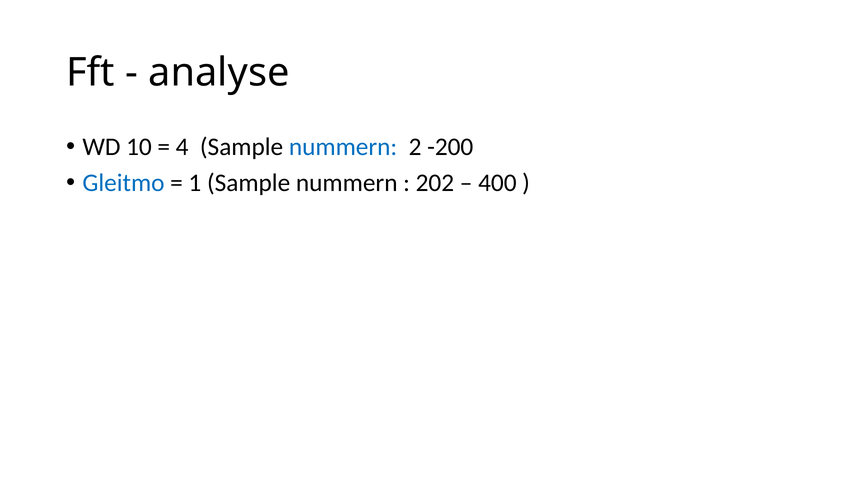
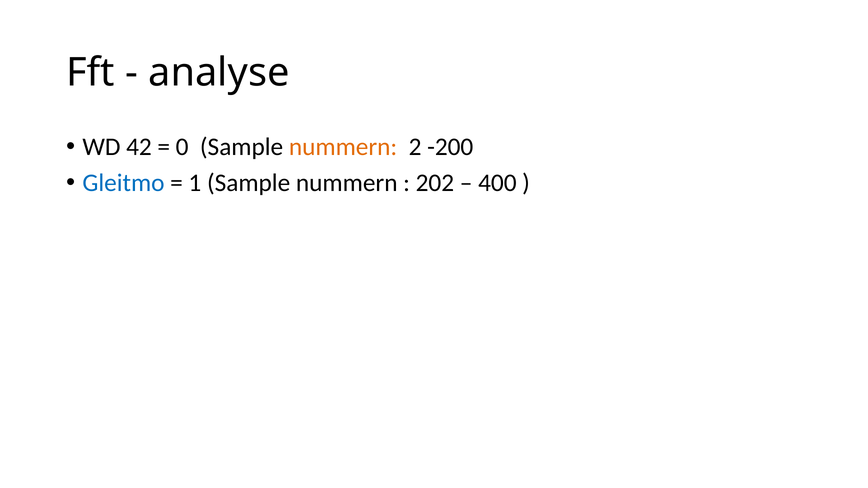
10: 10 -> 42
4: 4 -> 0
nummern at (343, 147) colour: blue -> orange
